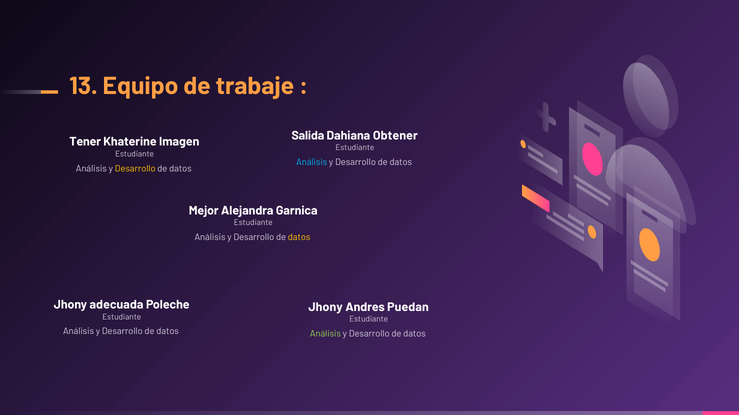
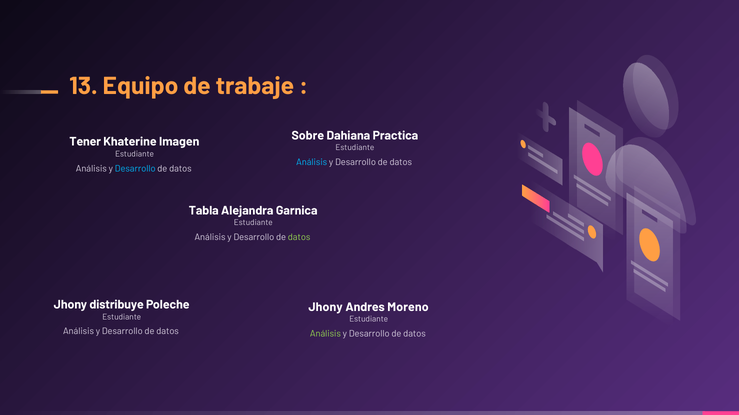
Salida: Salida -> Sobre
Obtener: Obtener -> Practica
Desarrollo at (135, 169) colour: yellow -> light blue
Mejor: Mejor -> Tabla
datos at (299, 238) colour: yellow -> light green
adecuada: adecuada -> distribuye
Puedan: Puedan -> Moreno
